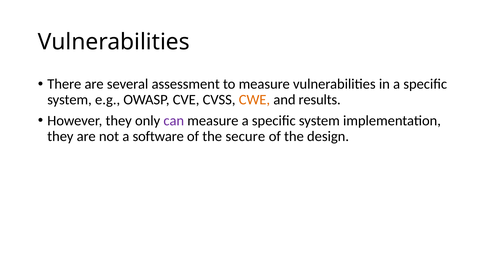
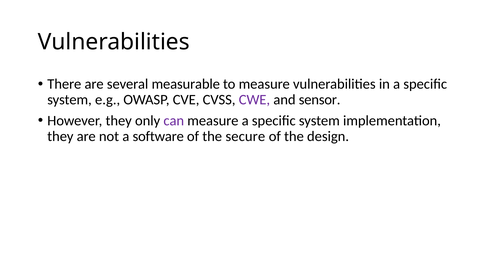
assessment: assessment -> measurable
CWE colour: orange -> purple
results: results -> sensor
